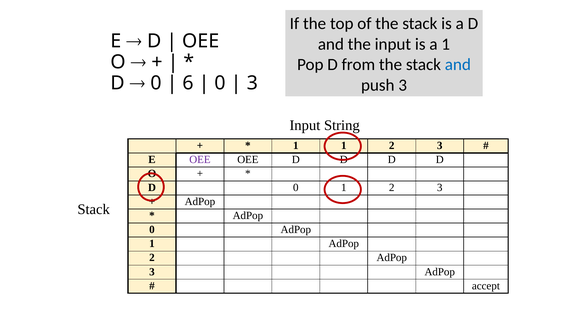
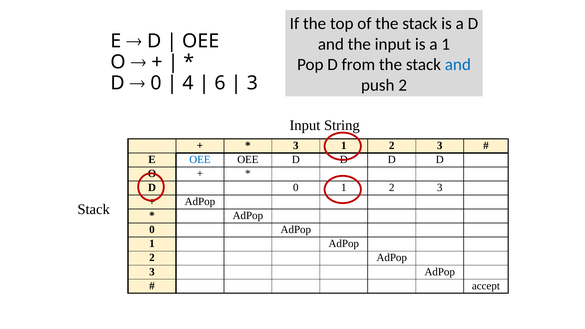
6: 6 -> 4
0 at (220, 83): 0 -> 6
push 3: 3 -> 2
1 at (296, 146): 1 -> 3
OEE at (200, 160) colour: purple -> blue
